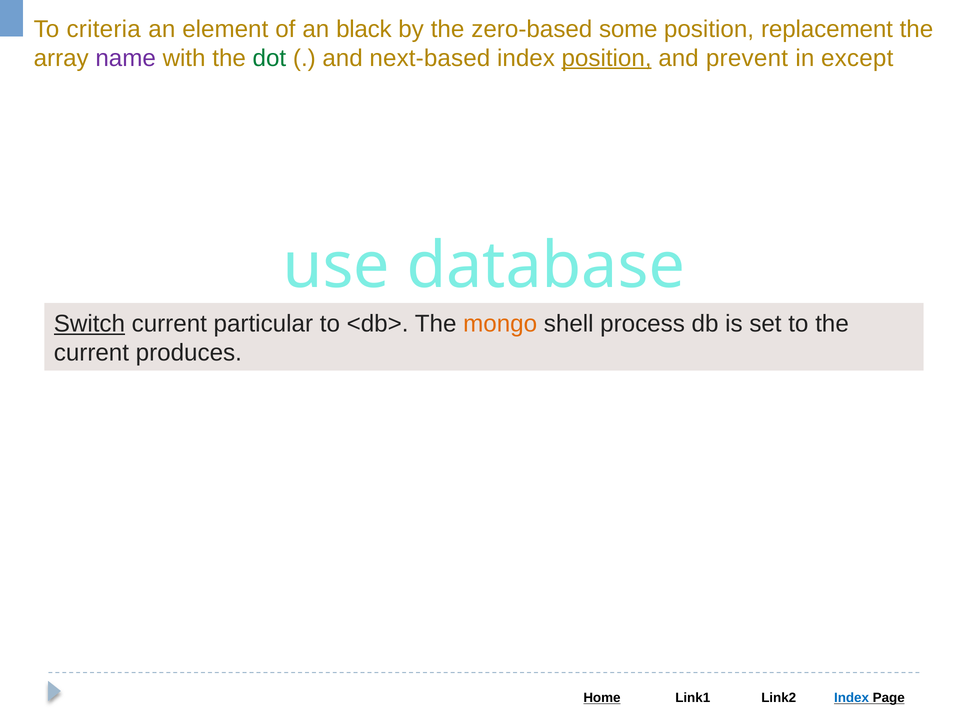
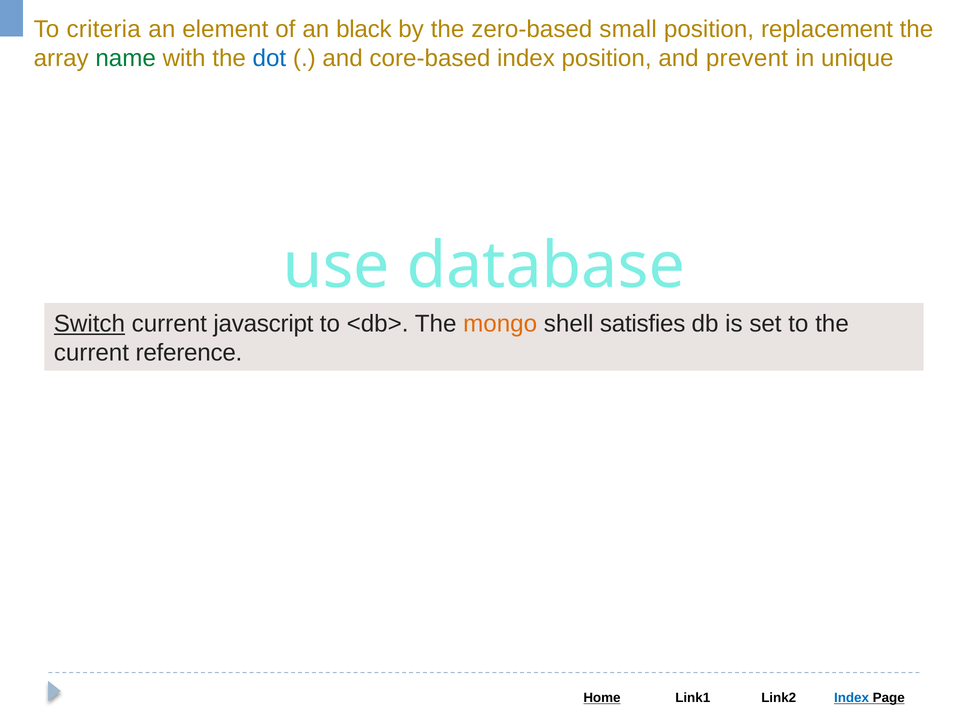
some: some -> small
name colour: purple -> green
dot colour: green -> blue
next-based: next-based -> core-based
position at (607, 58) underline: present -> none
except: except -> unique
particular: particular -> javascript
process: process -> satisfies
produces: produces -> reference
